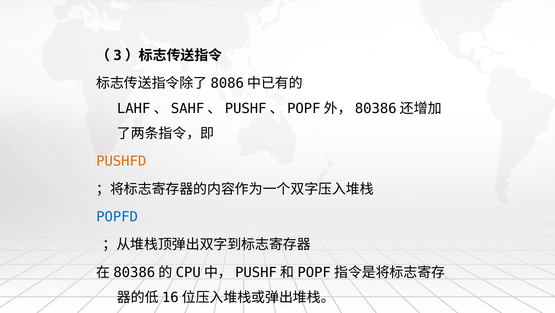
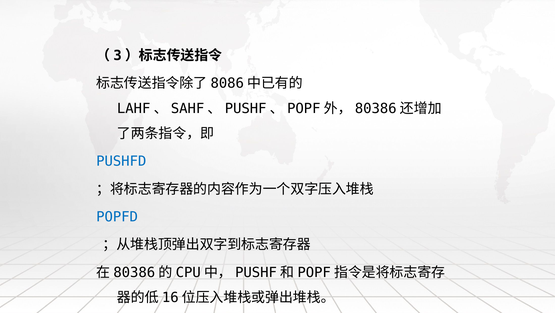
PUSHFD colour: orange -> blue
